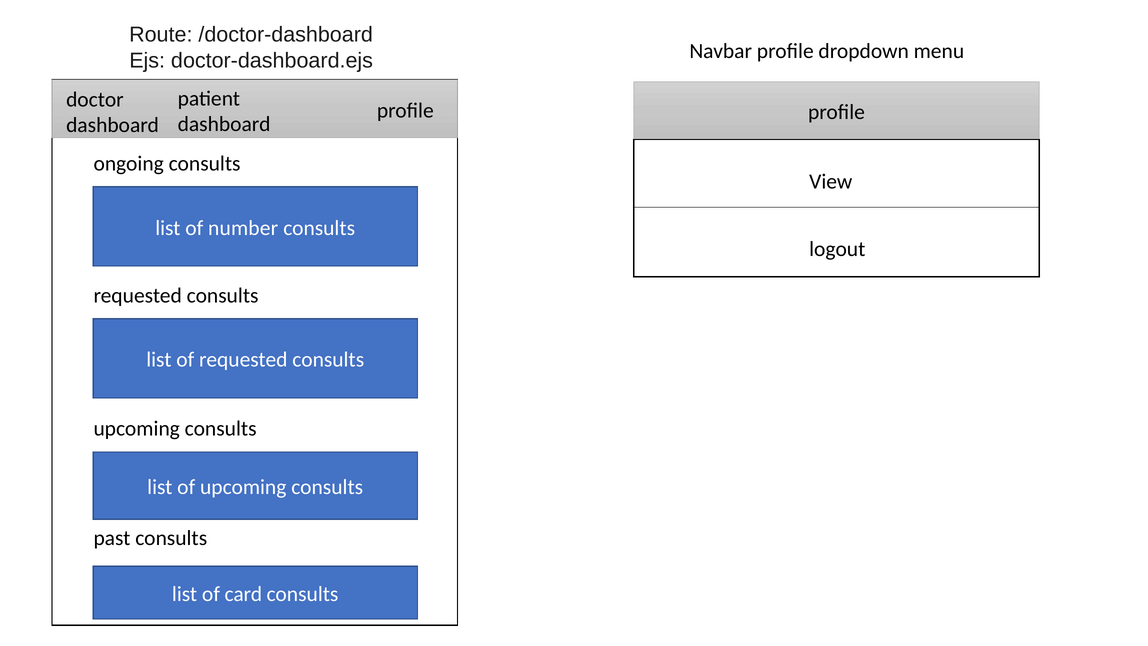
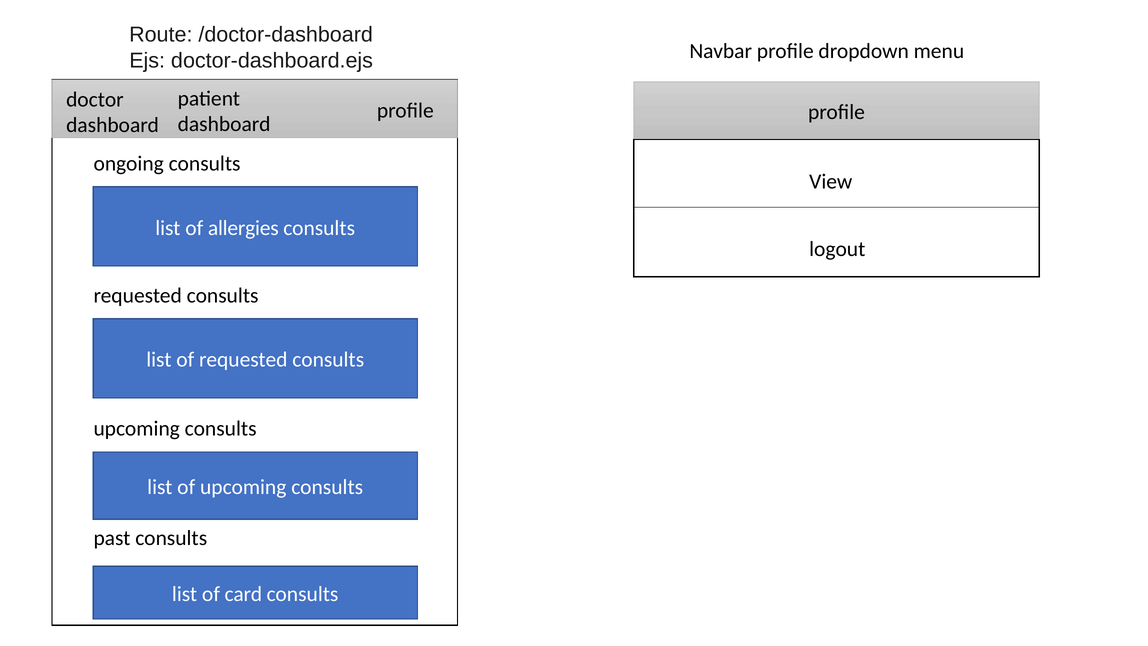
number: number -> allergies
